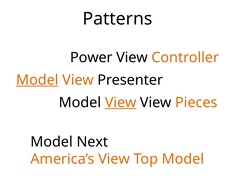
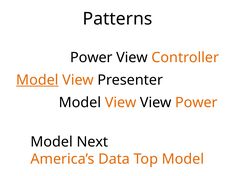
View at (121, 103) underline: present -> none
View Pieces: Pieces -> Power
America’s View: View -> Data
